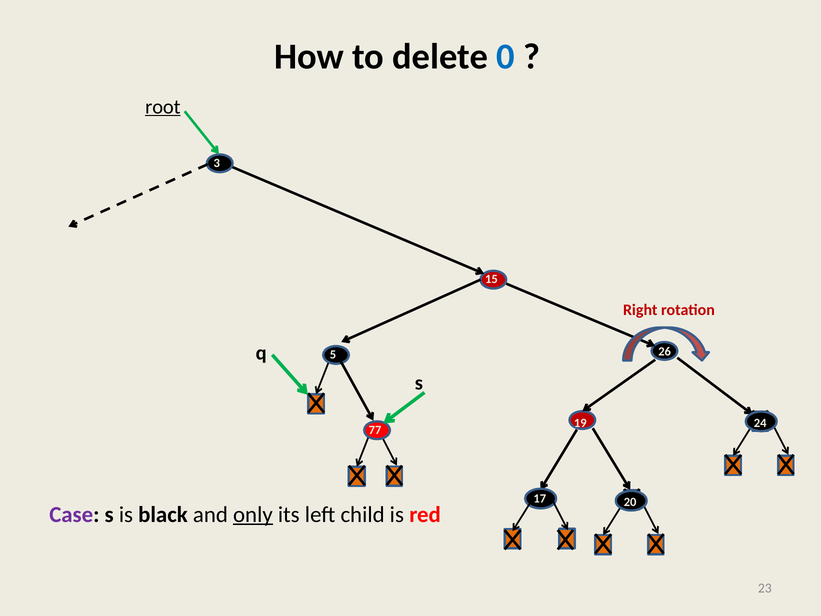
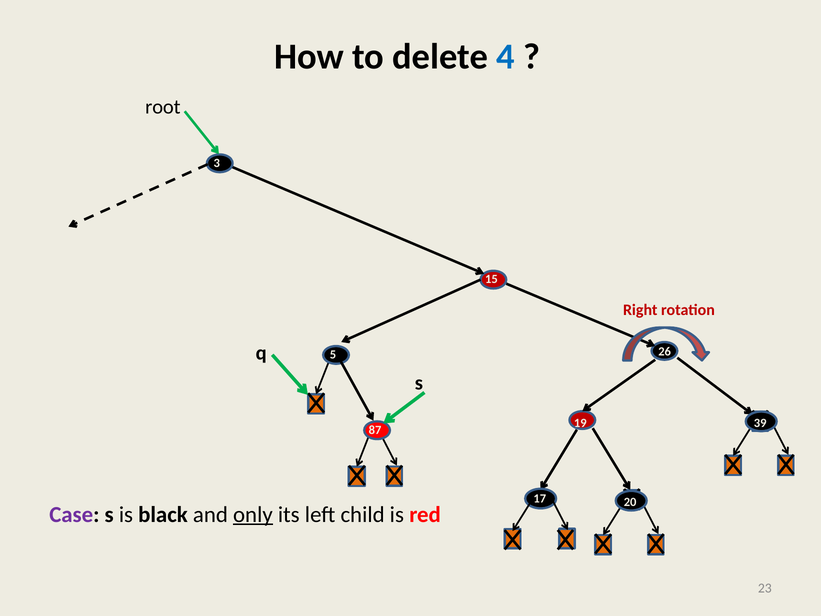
0: 0 -> 4
root underline: present -> none
24: 24 -> 39
77: 77 -> 87
